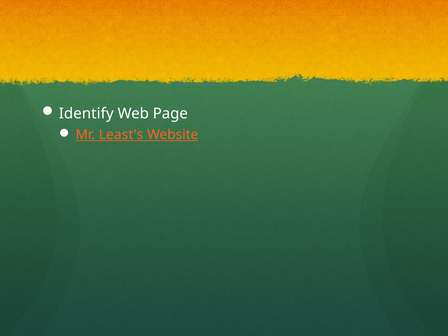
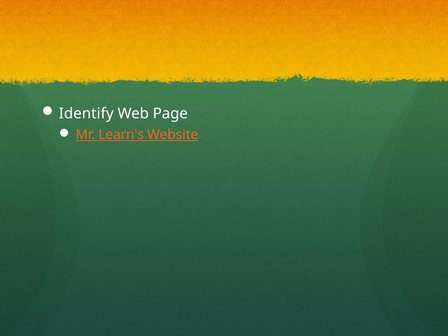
Least's: Least's -> Learn's
